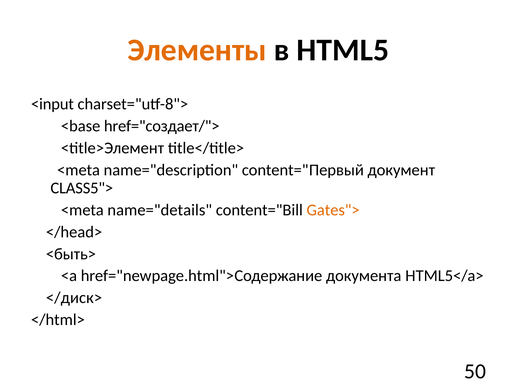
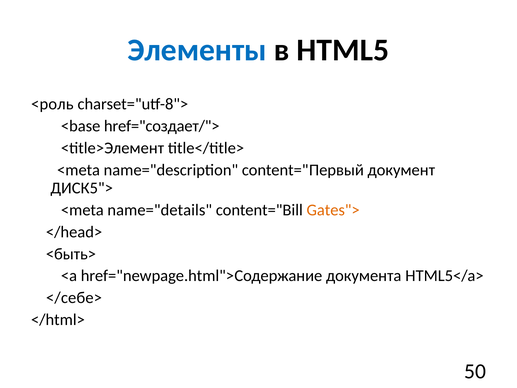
Элементы colour: orange -> blue
<input: <input -> <роль
CLASS5">: CLASS5"> -> ДИСК5">
</диск>: </диск> -> </себе>
